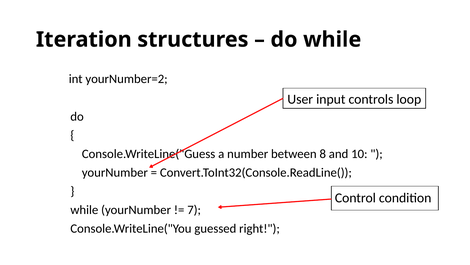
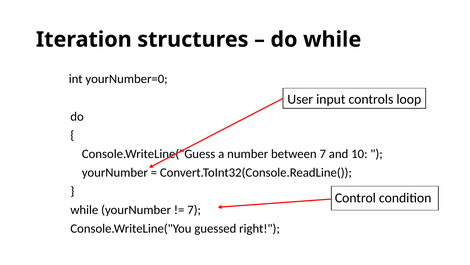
yourNumber=2: yourNumber=2 -> yourNumber=0
between 8: 8 -> 7
